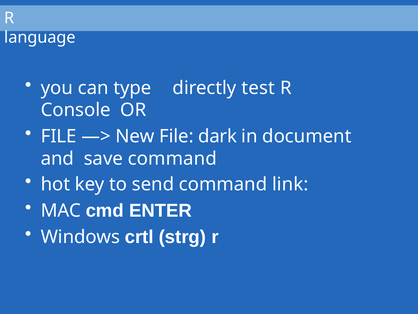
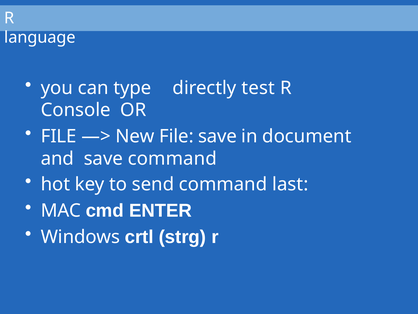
File dark: dark -> save
link: link -> last
